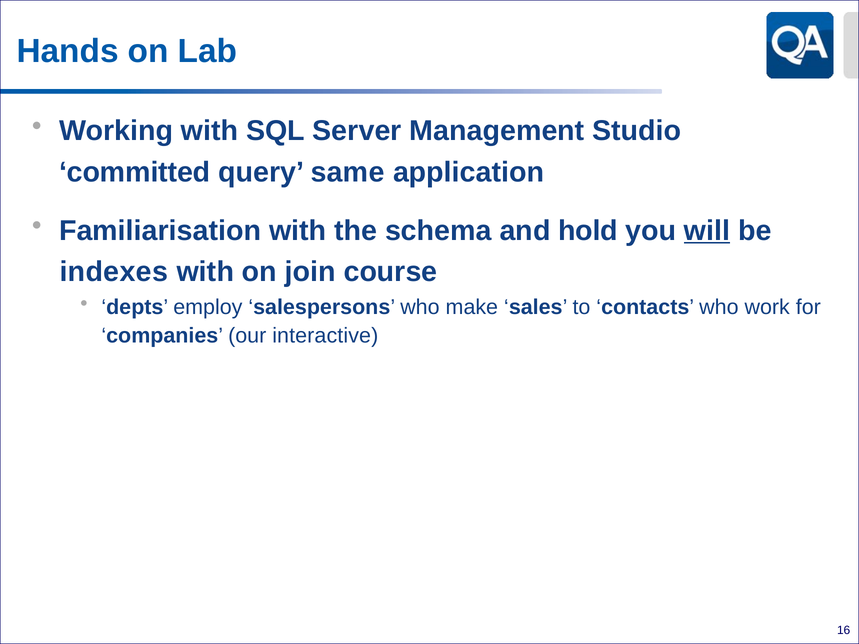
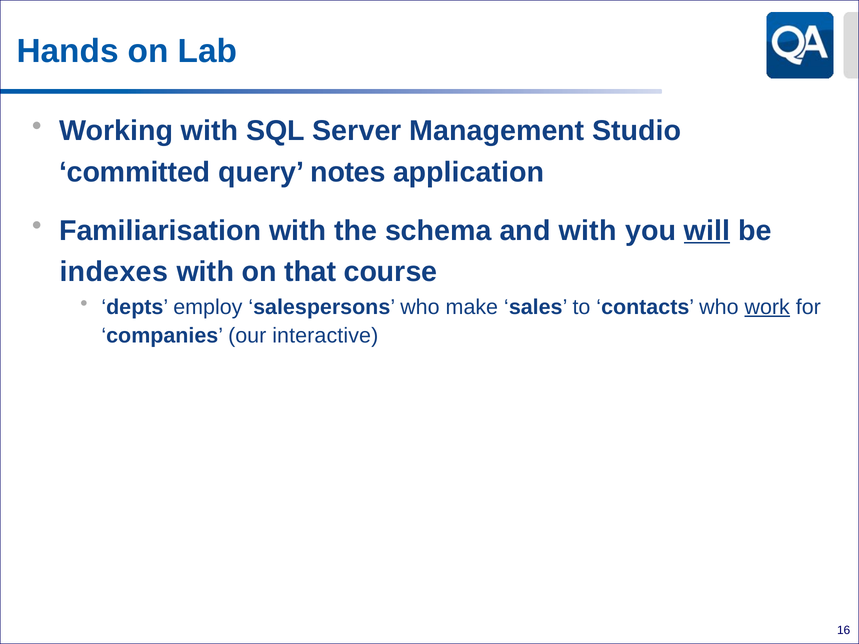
same: same -> notes
and hold: hold -> with
join: join -> that
work underline: none -> present
